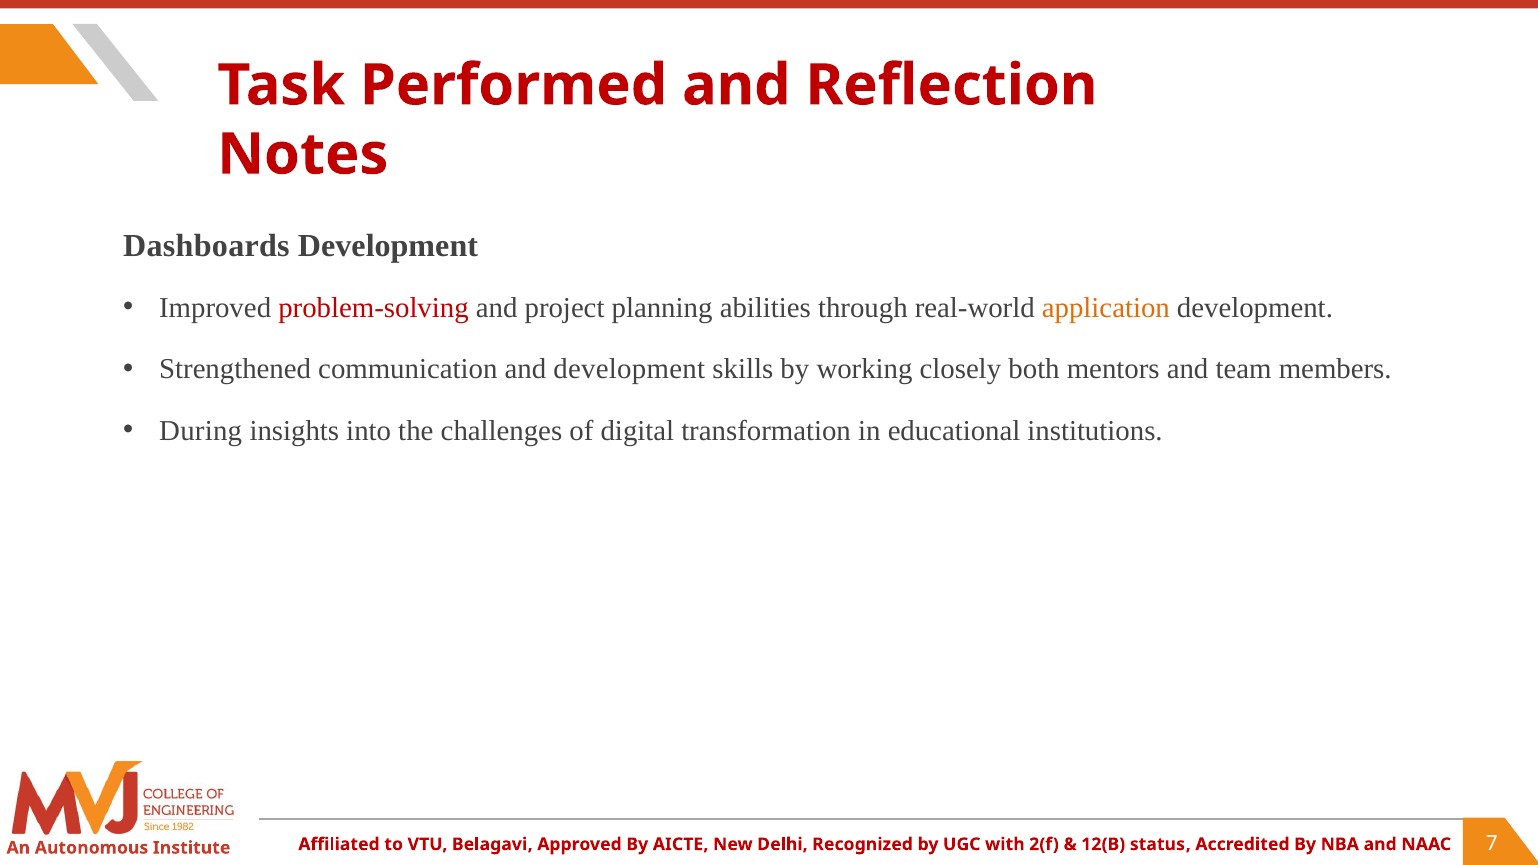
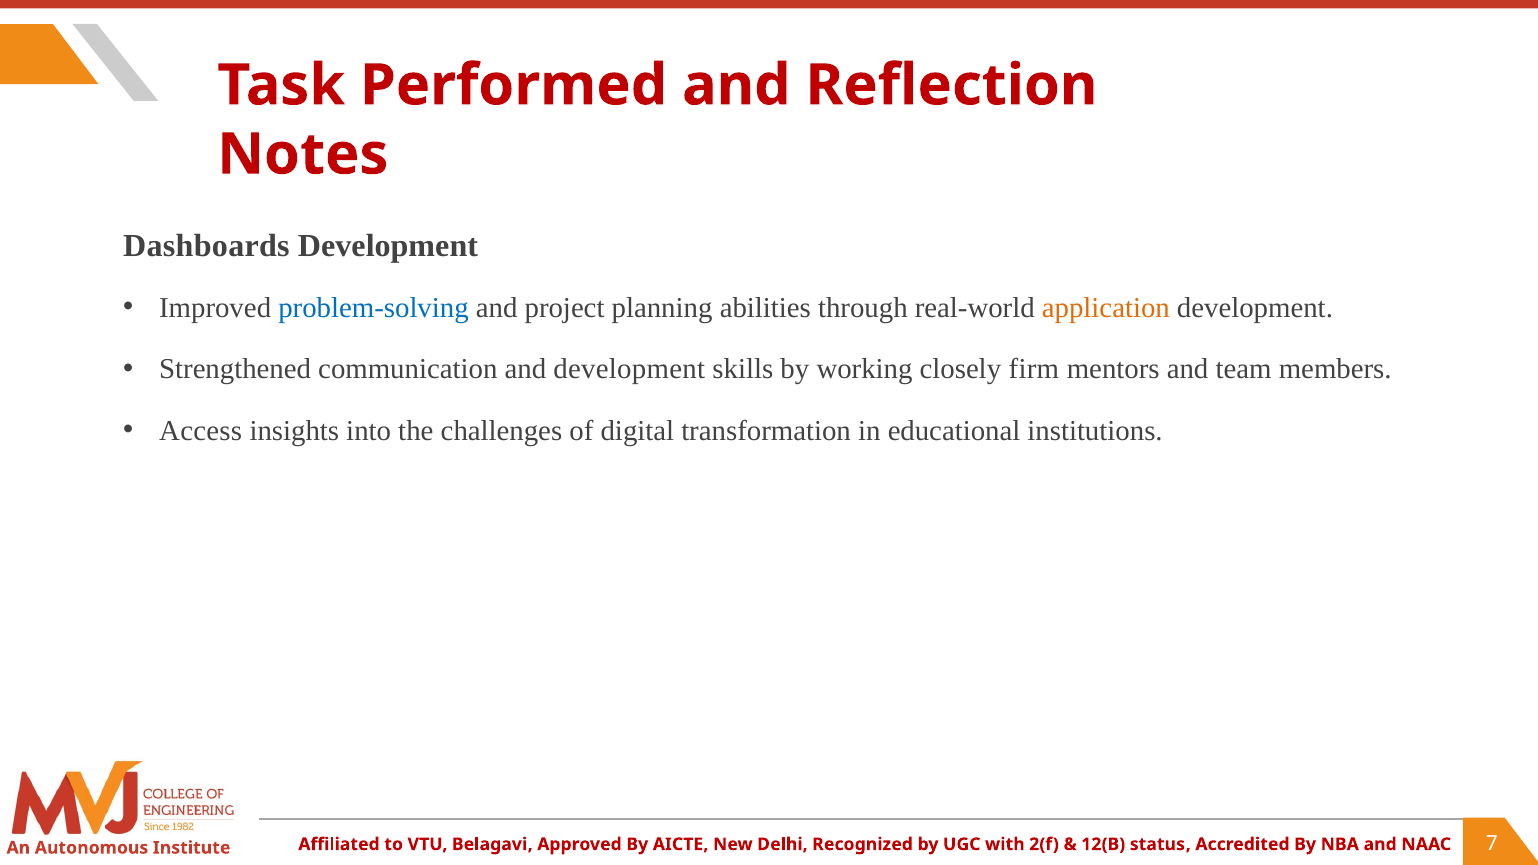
problem-solving colour: red -> blue
both: both -> firm
During: During -> Access
